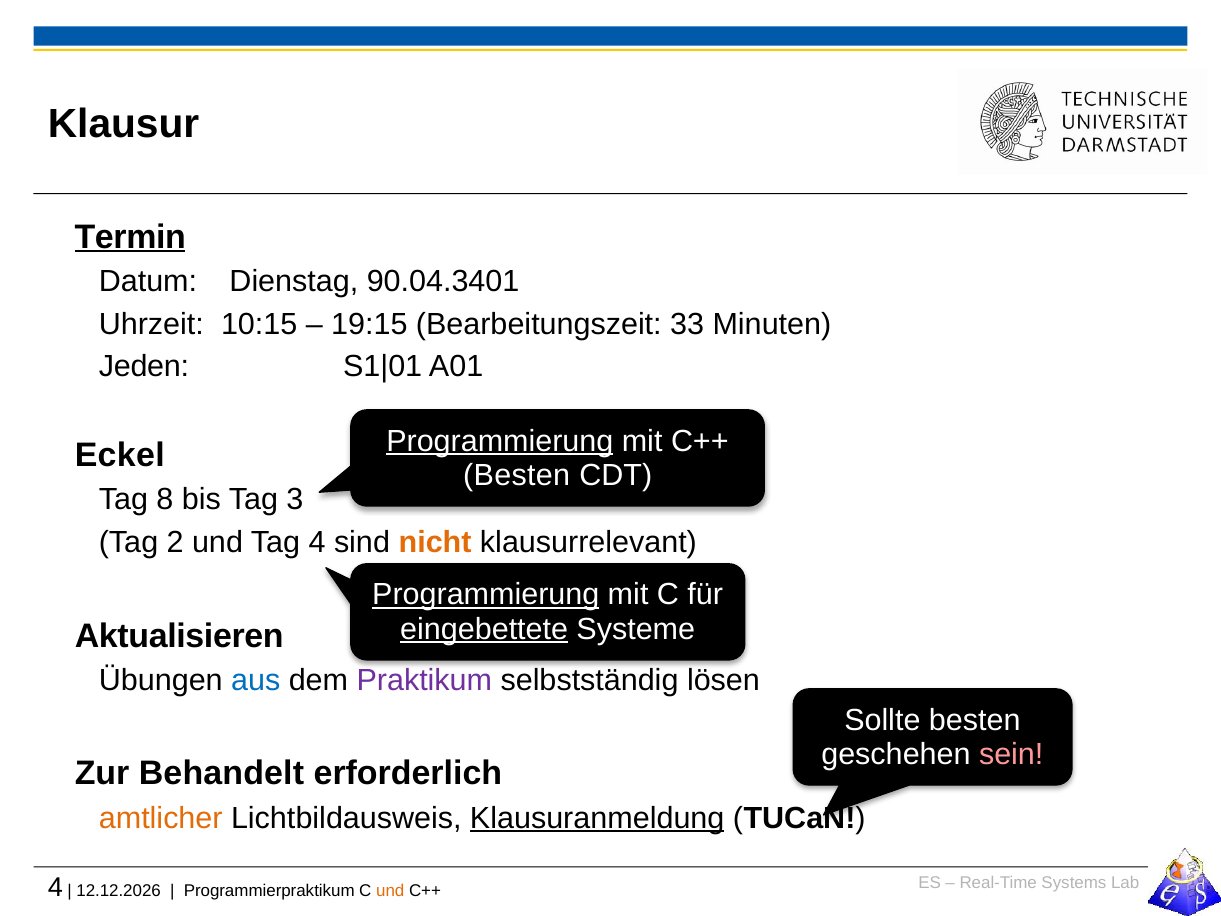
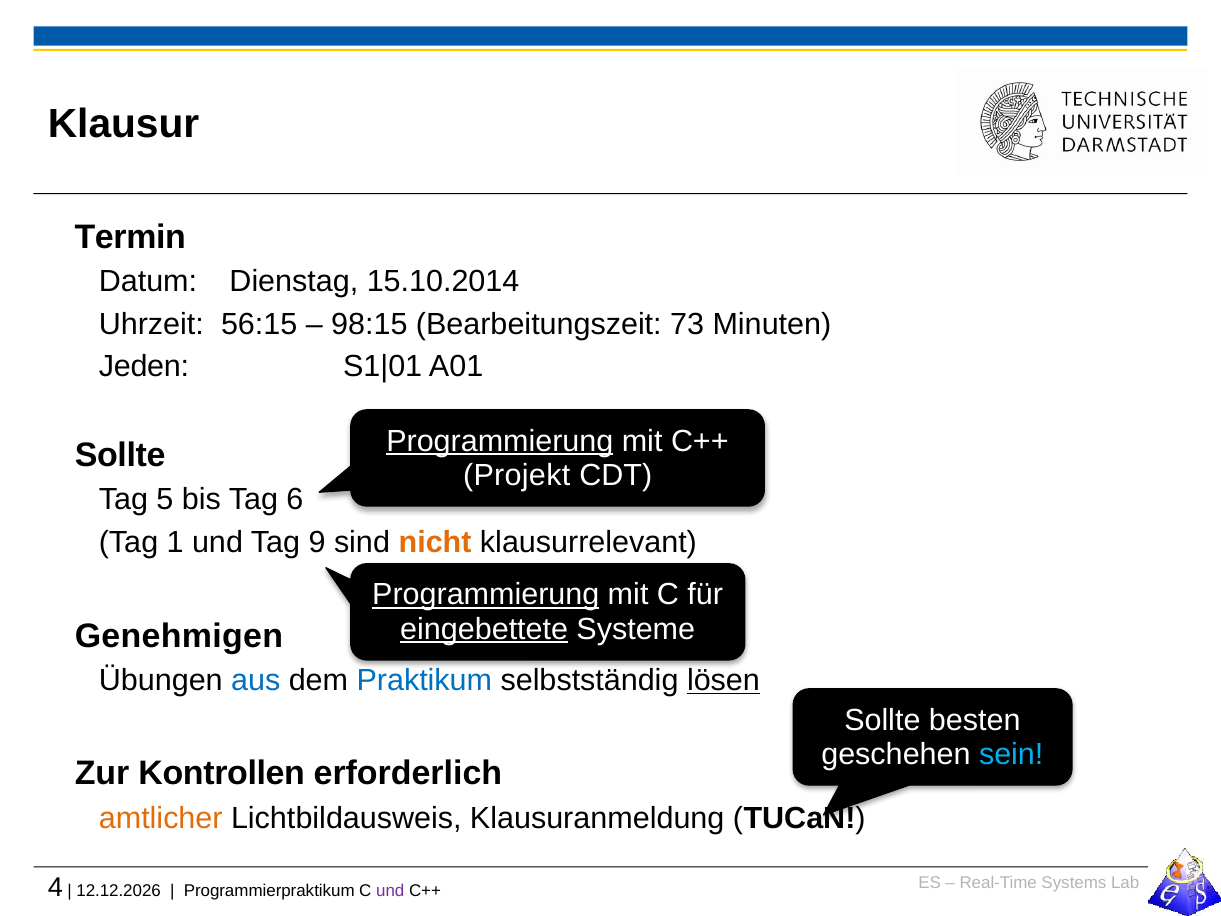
Termin underline: present -> none
90.04.3401: 90.04.3401 -> 15.10.2014
10:15: 10:15 -> 56:15
19:15: 19:15 -> 98:15
33: 33 -> 73
Eckel at (120, 455): Eckel -> Sollte
Besten at (517, 475): Besten -> Projekt
8: 8 -> 5
3: 3 -> 6
2: 2 -> 1
Tag 4: 4 -> 9
Aktualisieren: Aktualisieren -> Genehmigen
Praktikum colour: purple -> blue
lösen underline: none -> present
sein colour: pink -> light blue
Behandelt: Behandelt -> Kontrollen
Klausuranmeldung underline: present -> none
und at (390, 891) colour: orange -> purple
